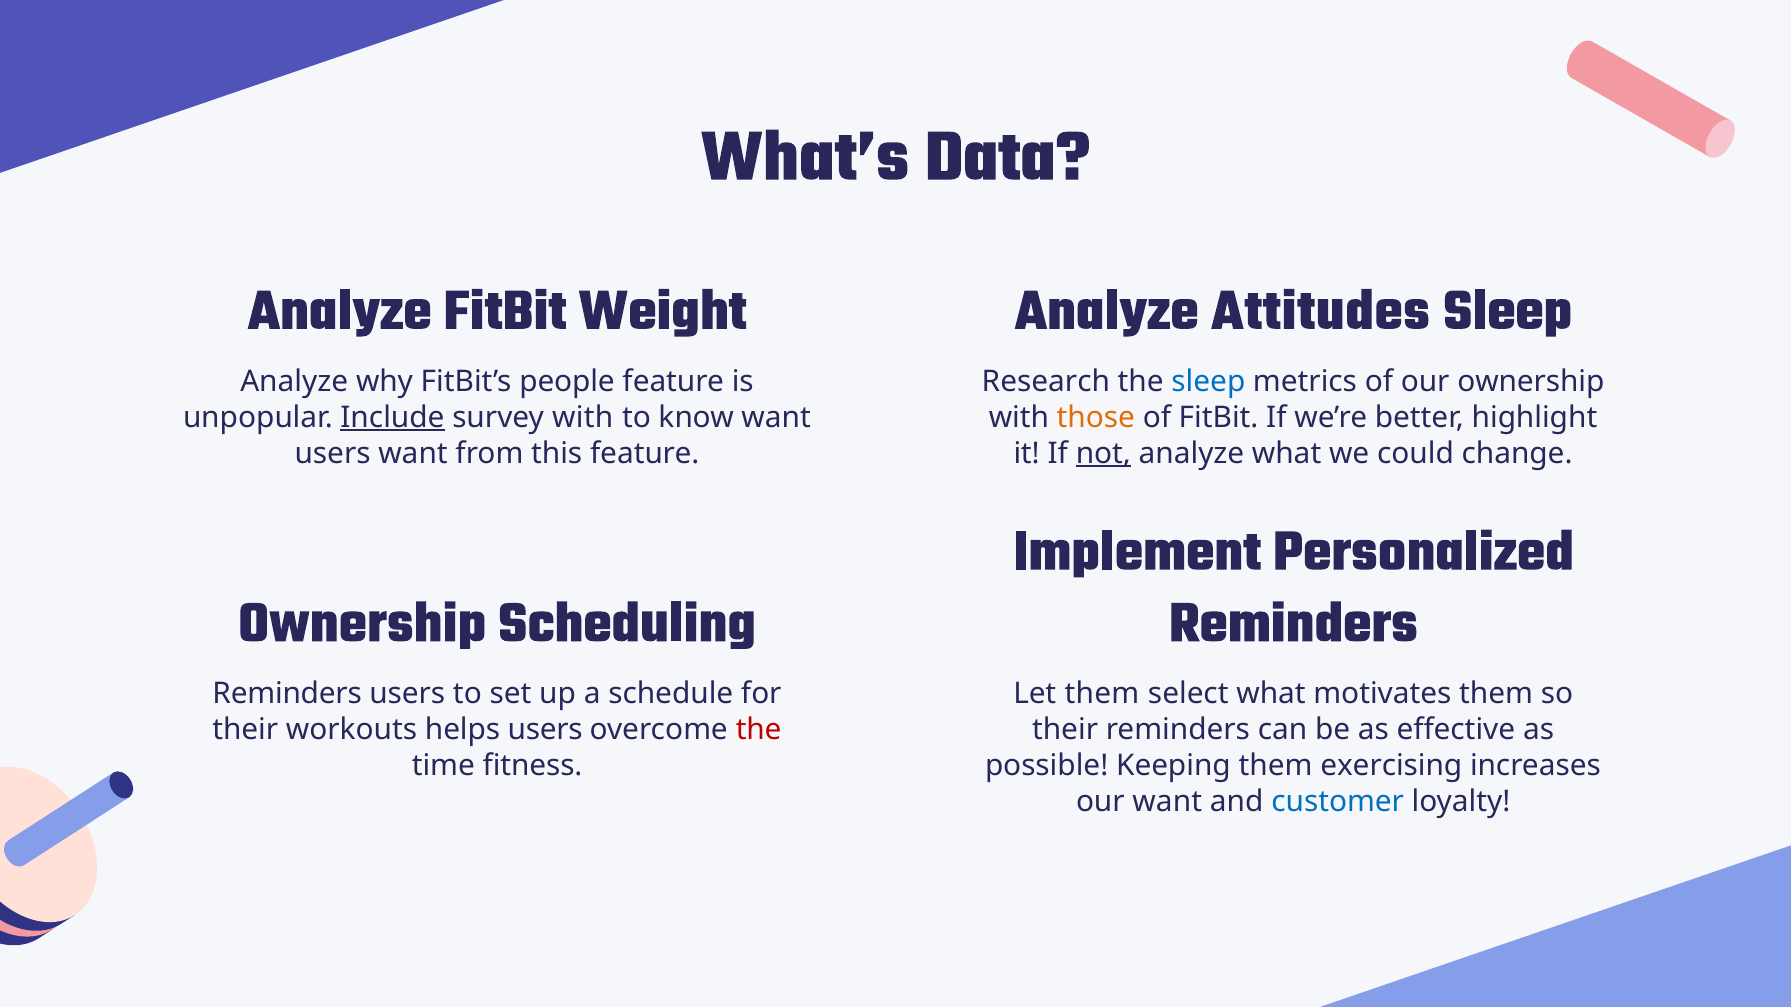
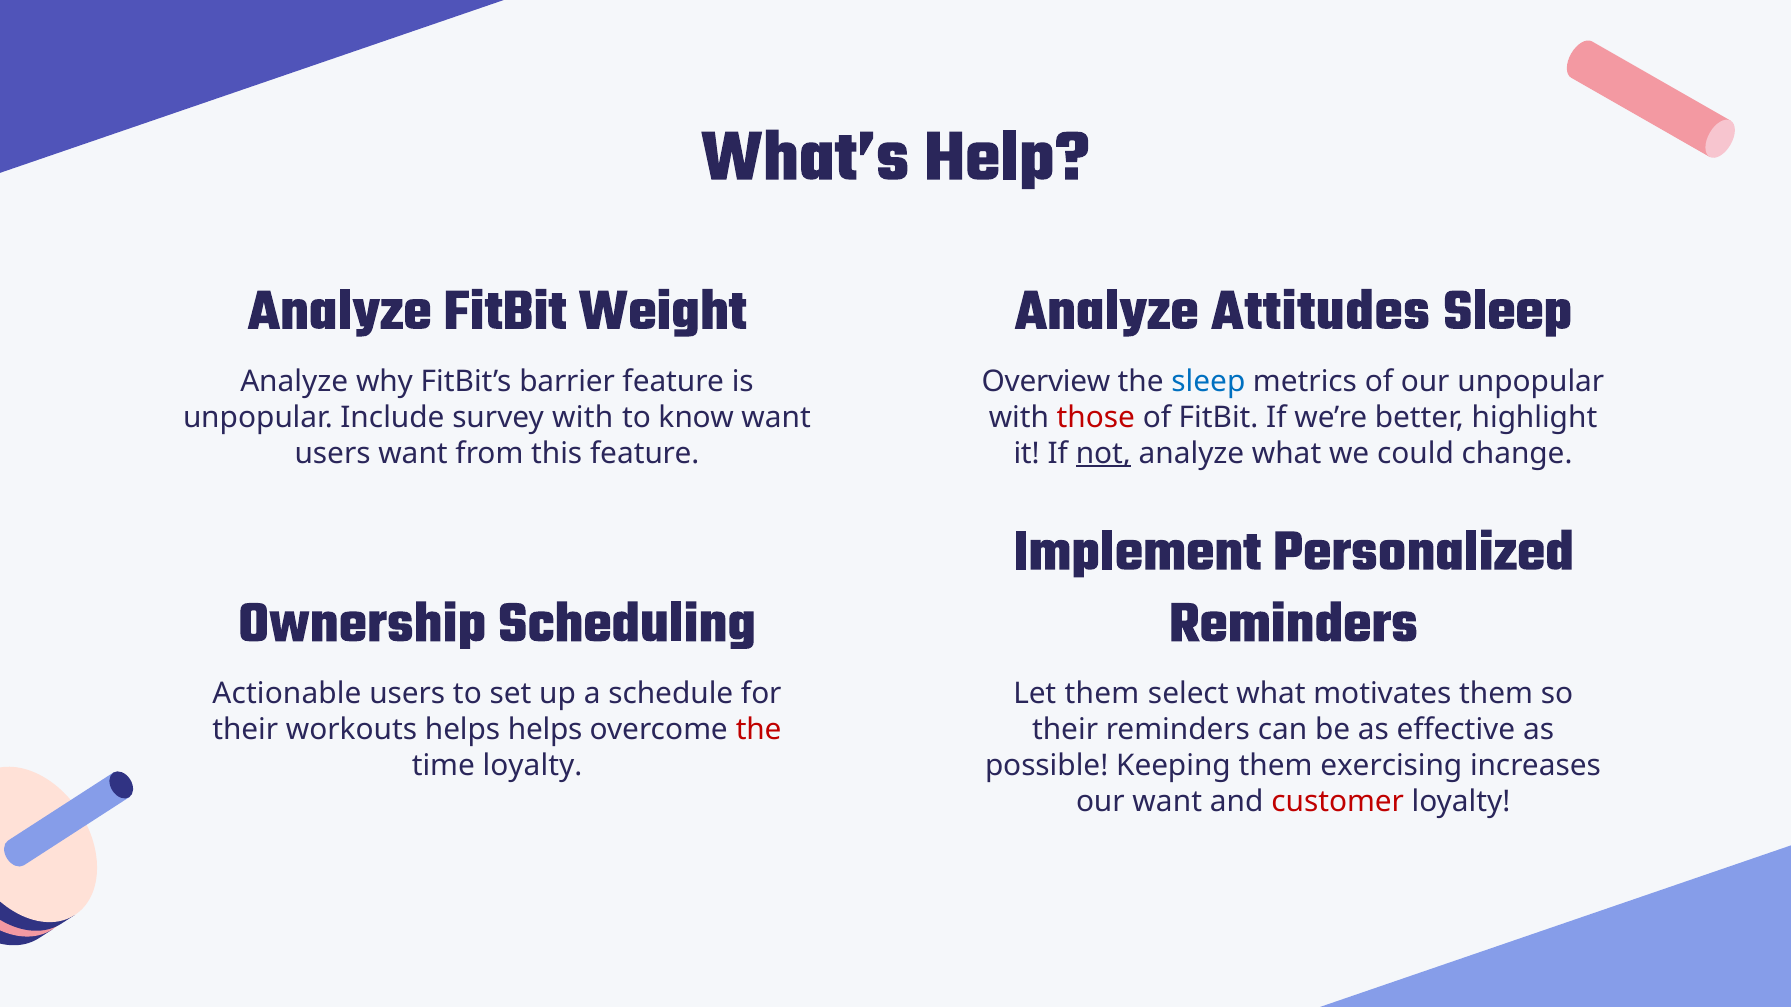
Data: Data -> Help
people: people -> barrier
Research: Research -> Overview
our ownership: ownership -> unpopular
Include underline: present -> none
those colour: orange -> red
Reminders at (287, 694): Reminders -> Actionable
helps users: users -> helps
time fitness: fitness -> loyalty
customer colour: blue -> red
